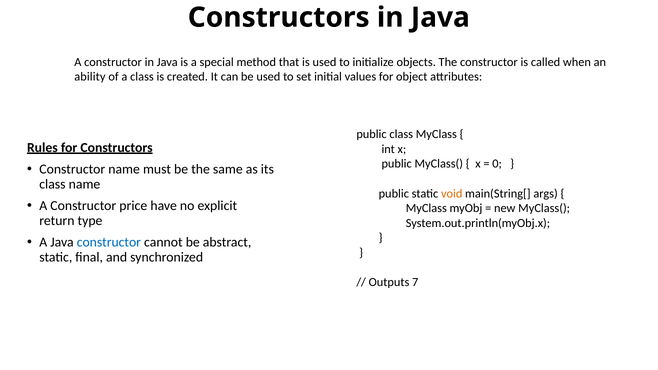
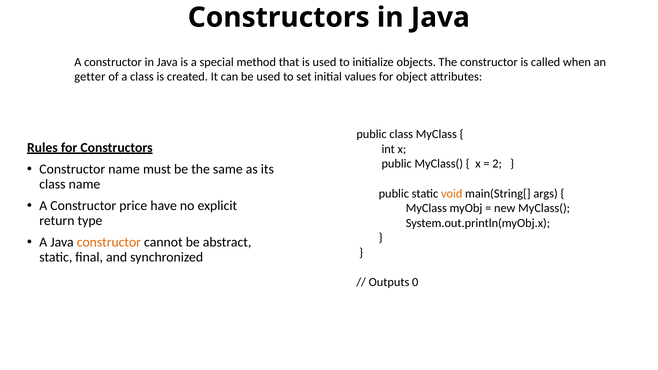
ability: ability -> getter
0: 0 -> 2
constructor at (109, 242) colour: blue -> orange
7: 7 -> 0
